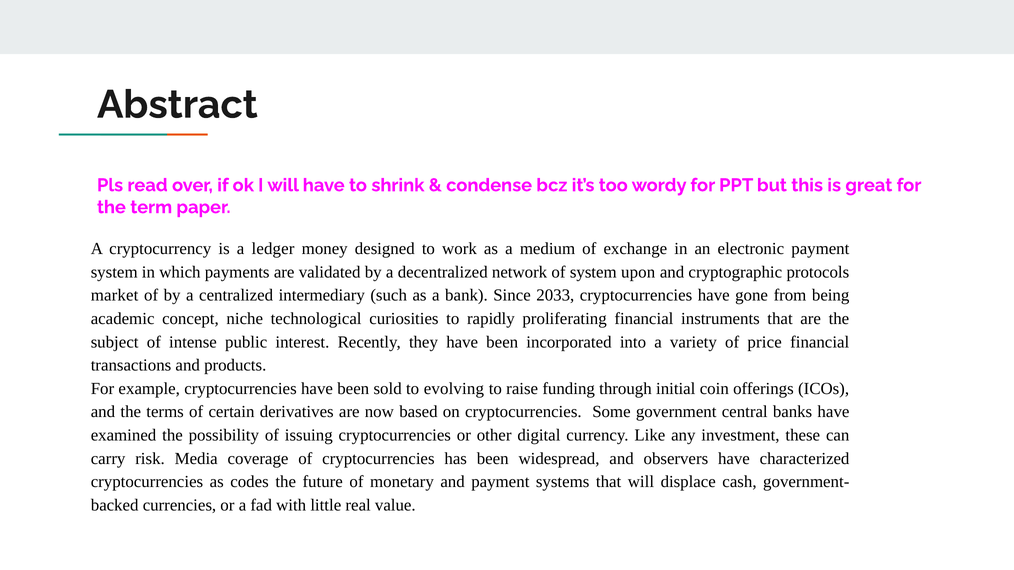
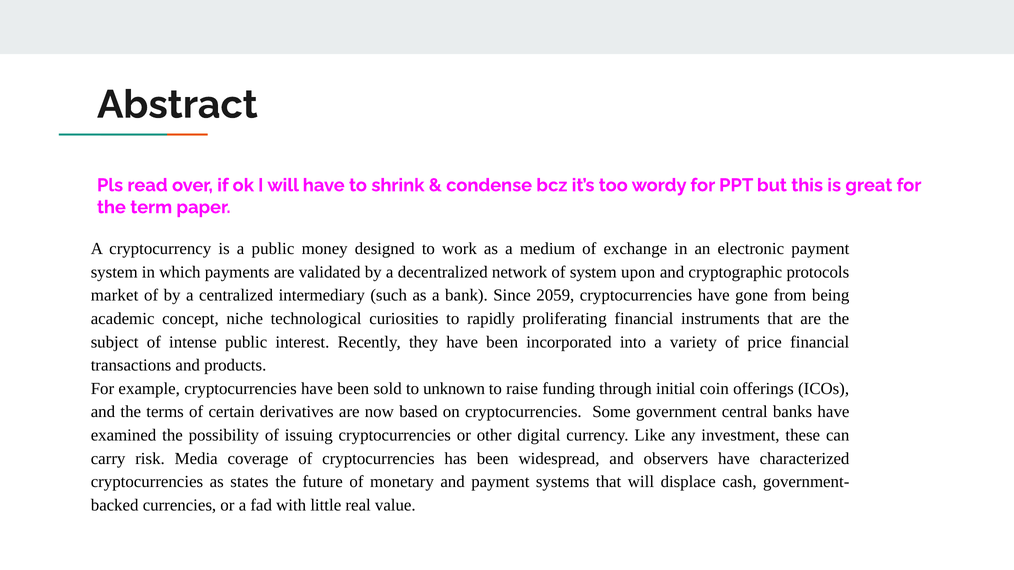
a ledger: ledger -> public
2033: 2033 -> 2059
evolving: evolving -> unknown
codes: codes -> states
